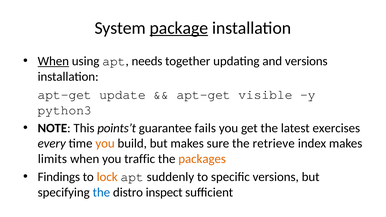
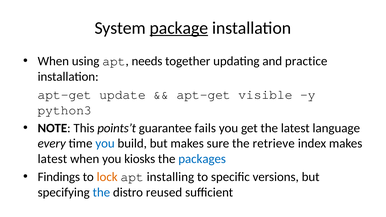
When at (53, 61) underline: present -> none
and versions: versions -> practice
exercises: exercises -> language
you at (105, 144) colour: orange -> blue
limits at (52, 159): limits -> latest
traffic: traffic -> kiosks
packages colour: orange -> blue
suddenly: suddenly -> installing
inspect: inspect -> reused
